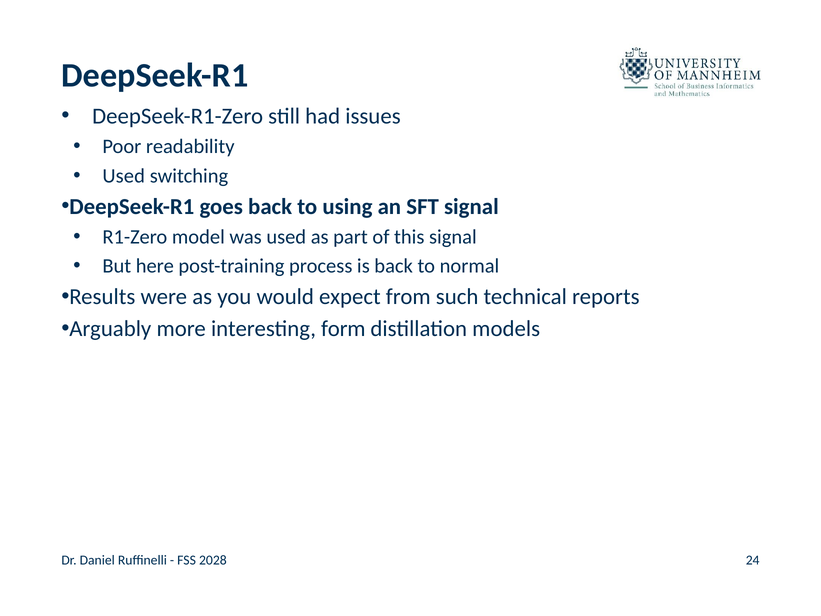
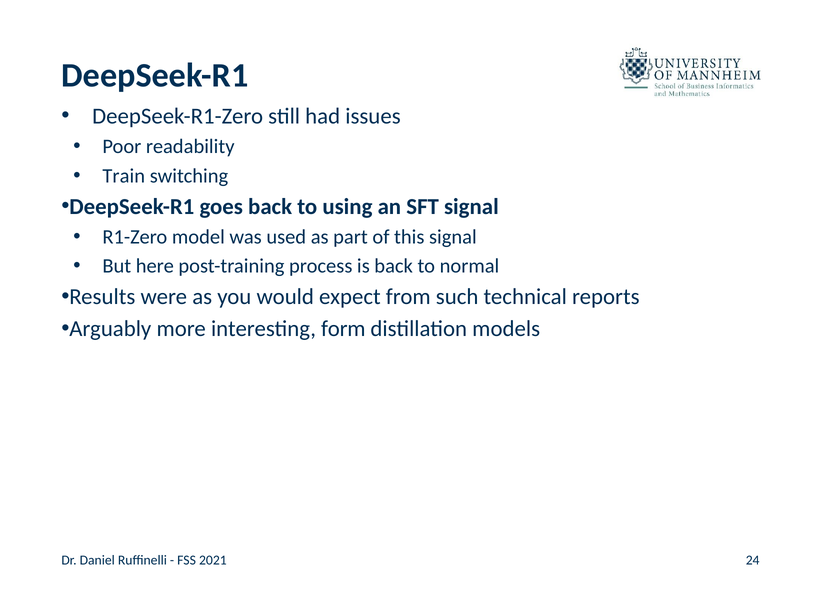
Used at (124, 176): Used -> Train
2028: 2028 -> 2021
